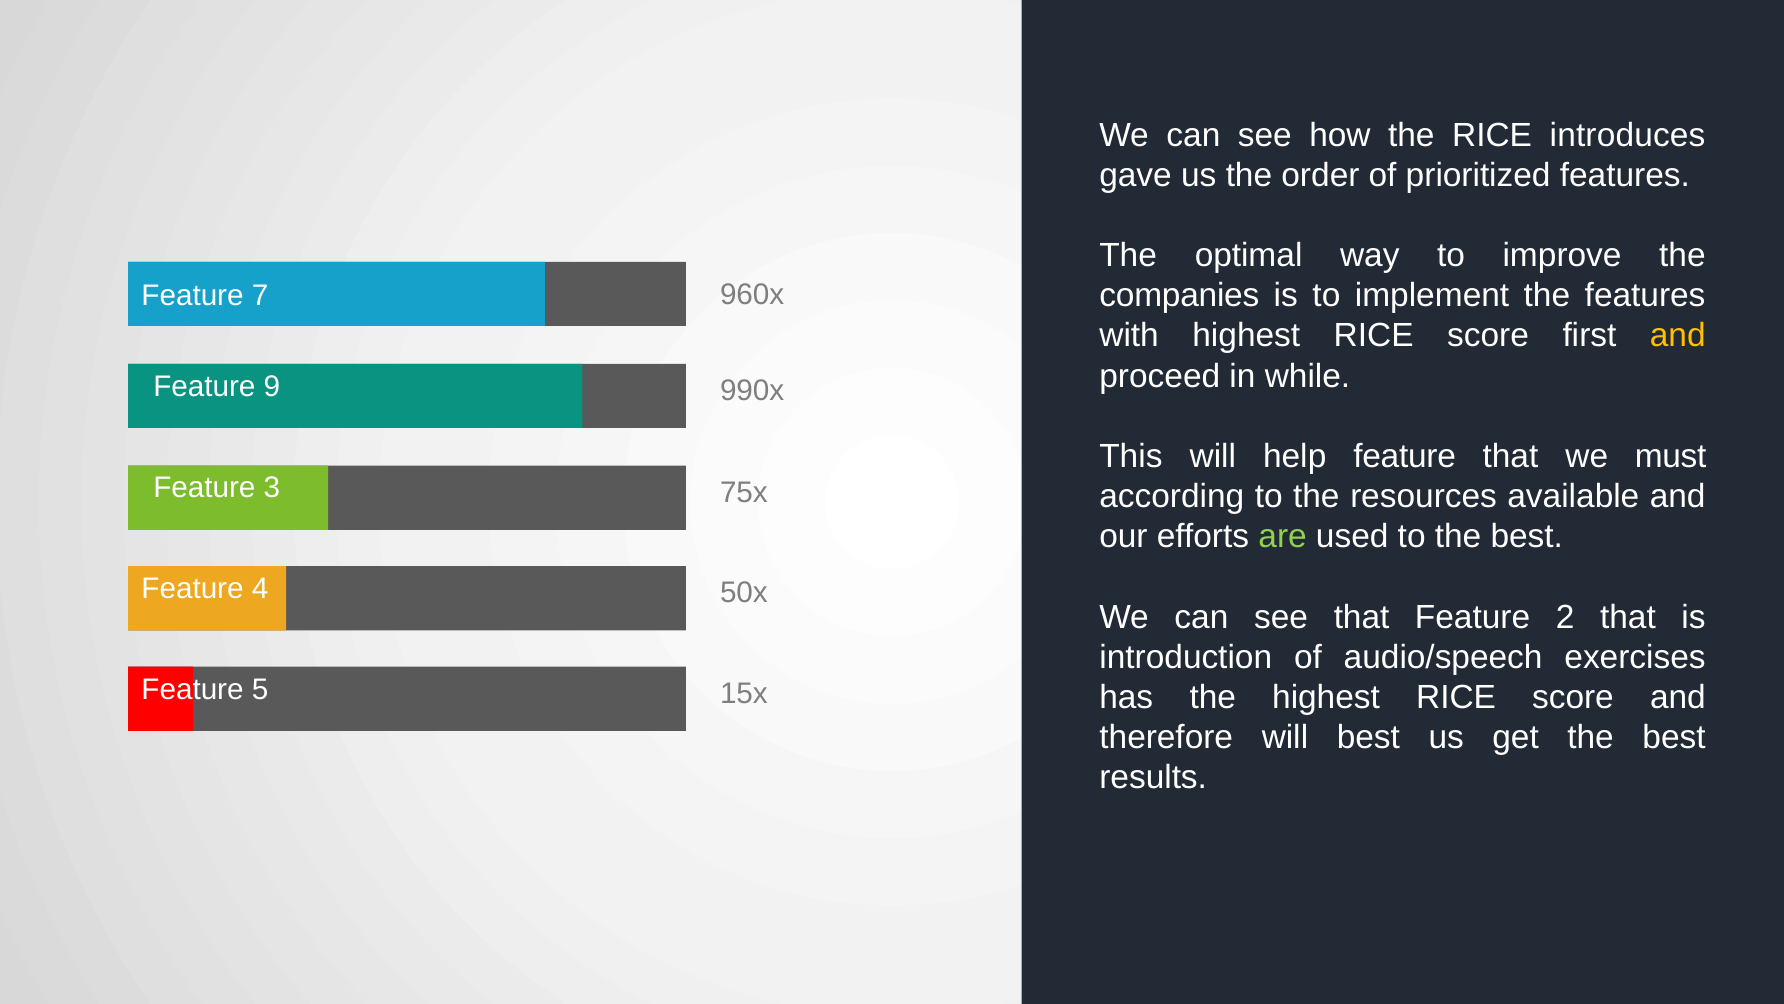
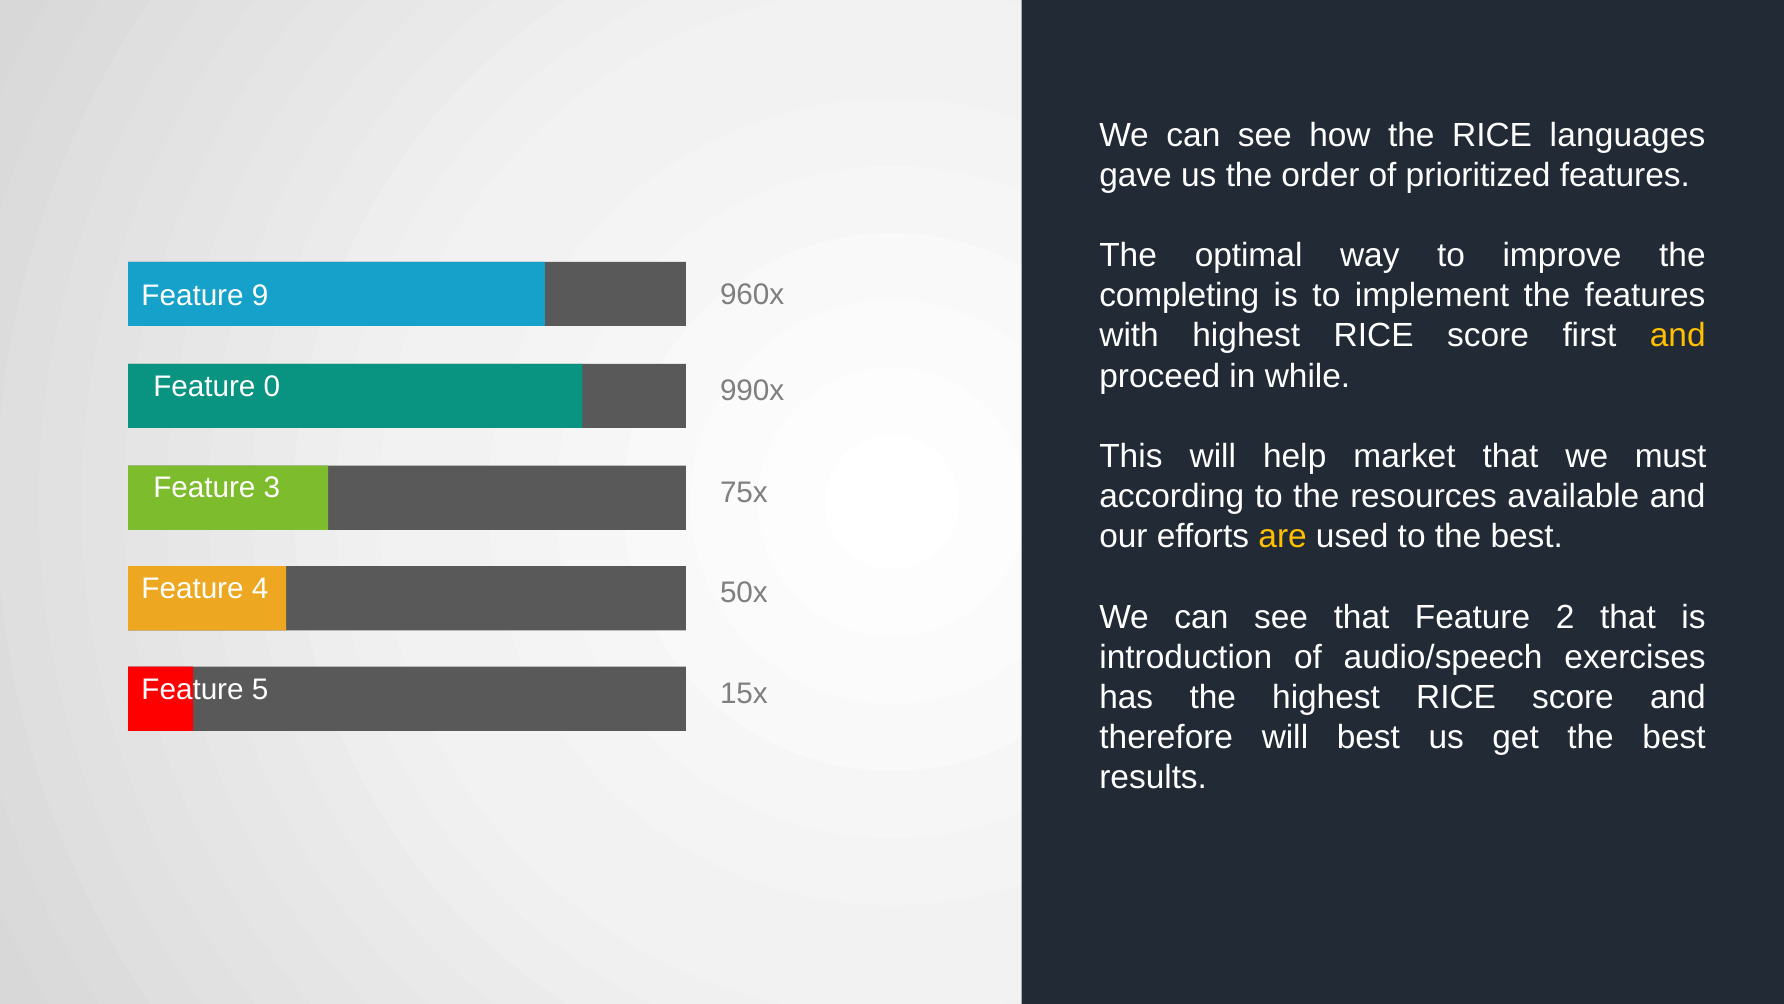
introduces: introduces -> languages
companies: companies -> completing
7: 7 -> 9
9: 9 -> 0
help feature: feature -> market
are colour: light green -> yellow
